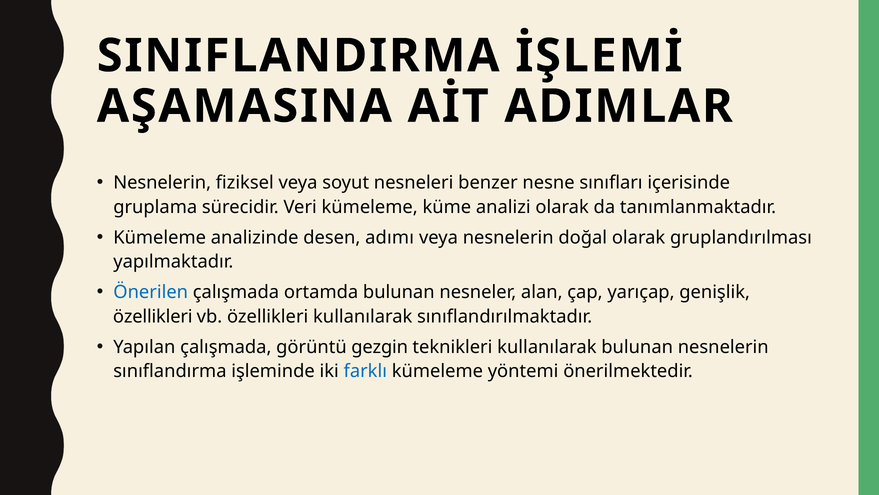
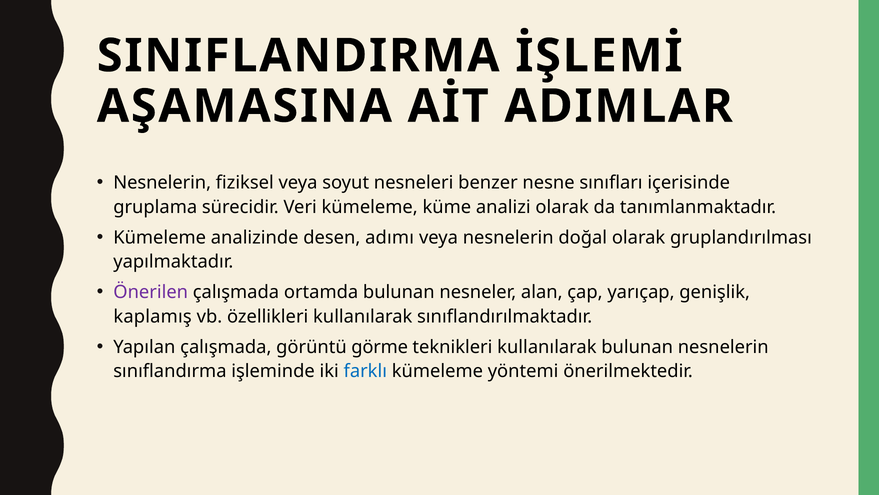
Önerilen colour: blue -> purple
özellikleri at (153, 316): özellikleri -> kaplamış
gezgin: gezgin -> görme
